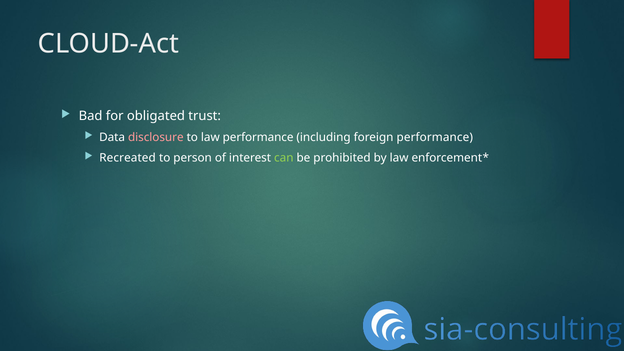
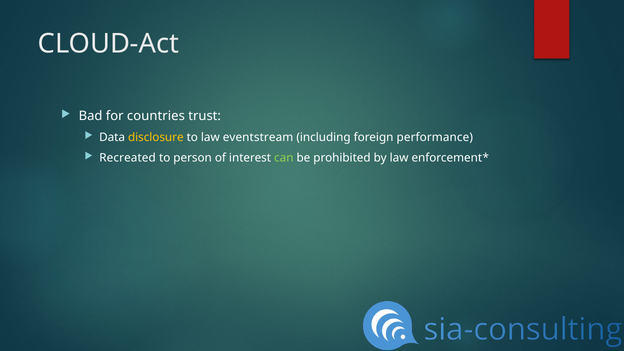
obligated: obligated -> countries
disclosure colour: pink -> yellow
law performance: performance -> eventstream
